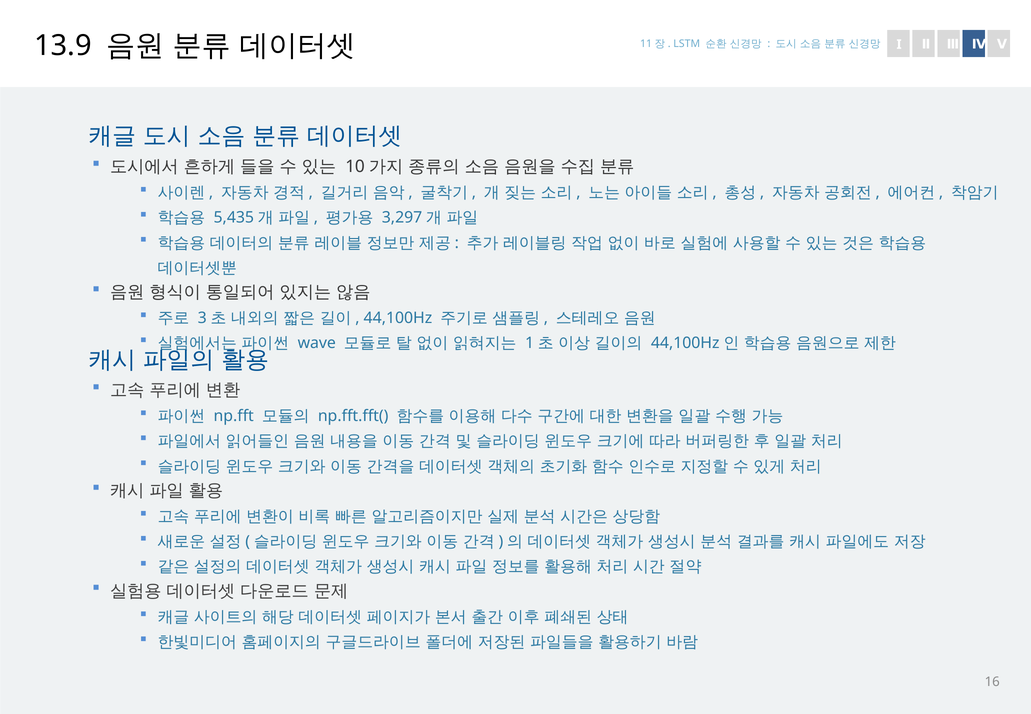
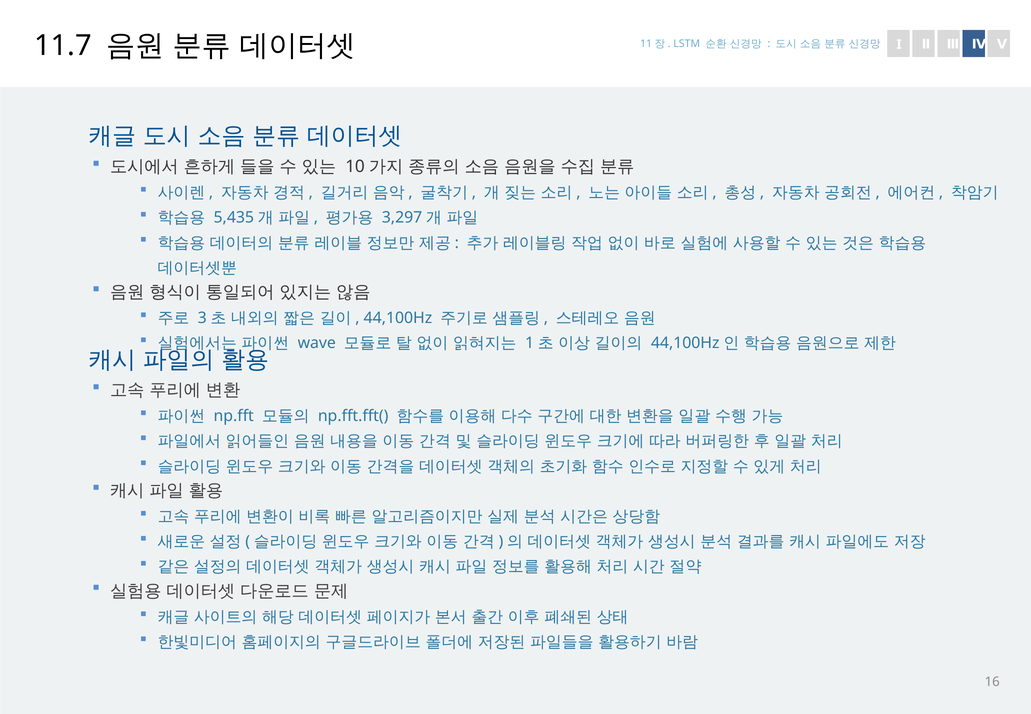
13.9: 13.9 -> 11.7
